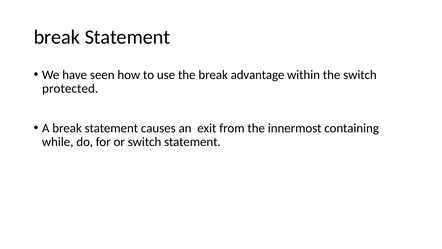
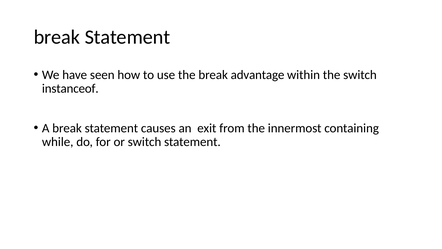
protected: protected -> instanceof
